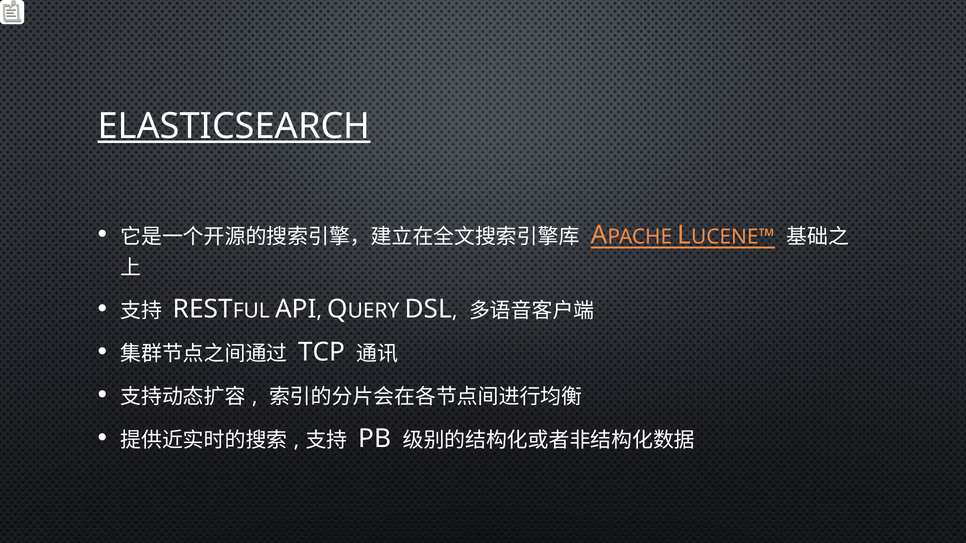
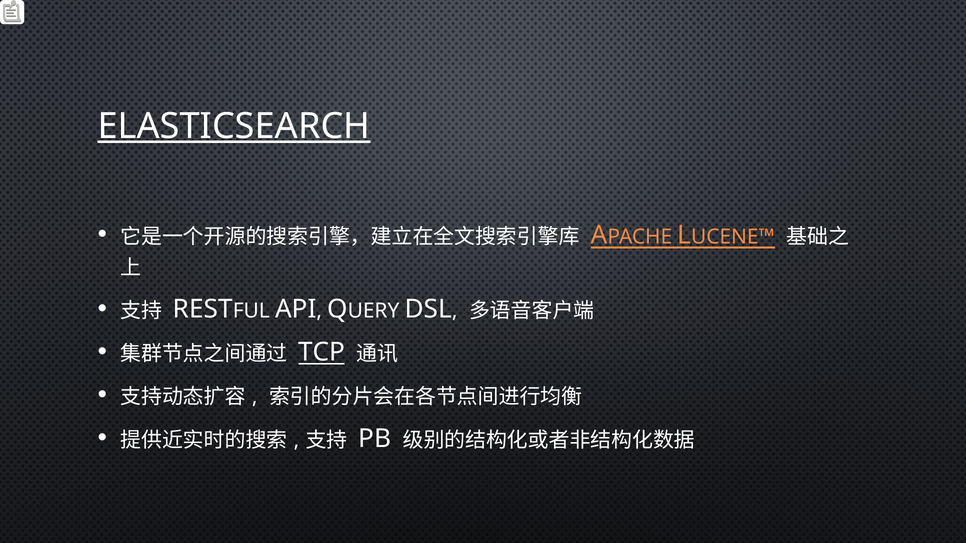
TCP underline: none -> present
